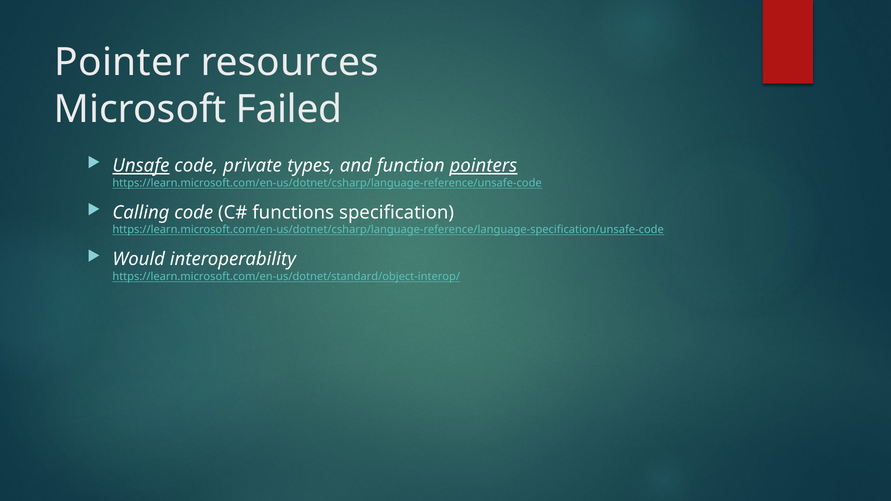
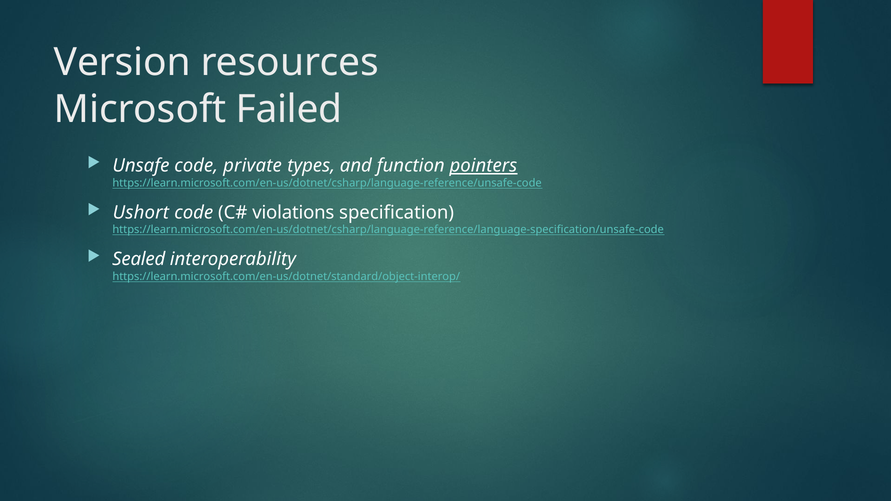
Pointer: Pointer -> Version
Unsafe underline: present -> none
Calling: Calling -> Ushort
functions: functions -> violations
Would: Would -> Sealed
